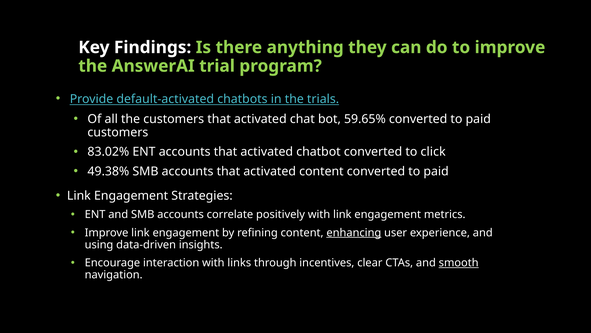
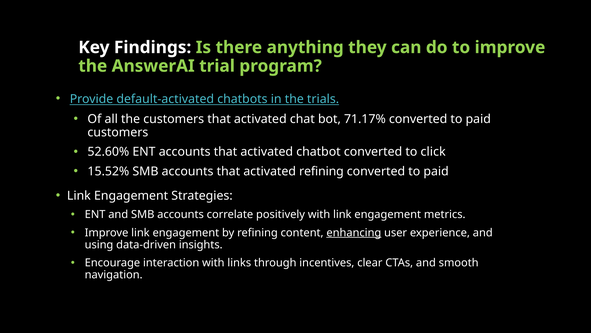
59.65%: 59.65% -> 71.17%
83.02%: 83.02% -> 52.60%
49.38%: 49.38% -> 15.52%
activated content: content -> refining
smooth underline: present -> none
